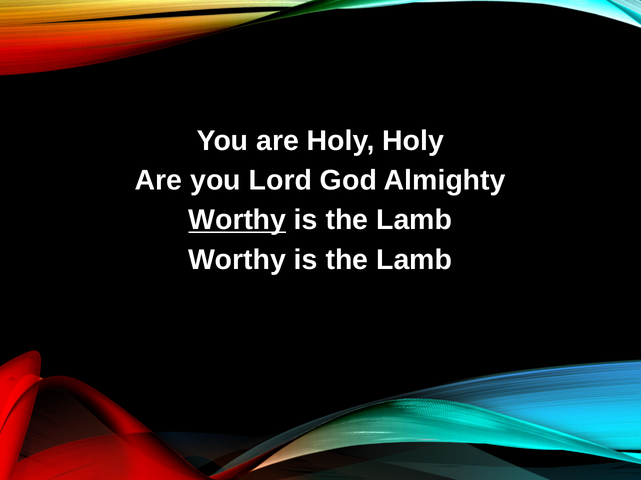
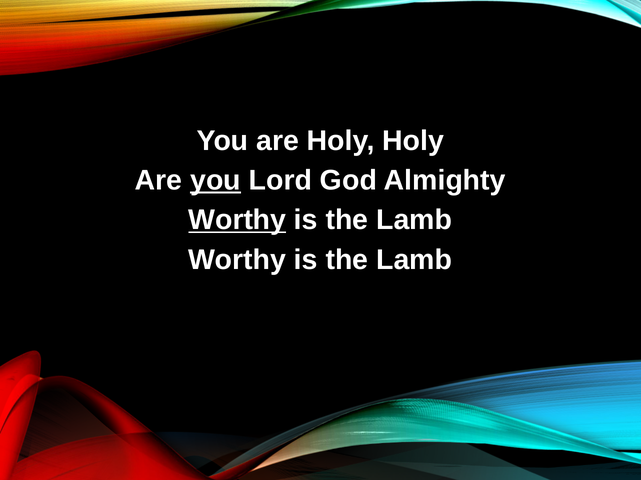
you at (216, 181) underline: none -> present
